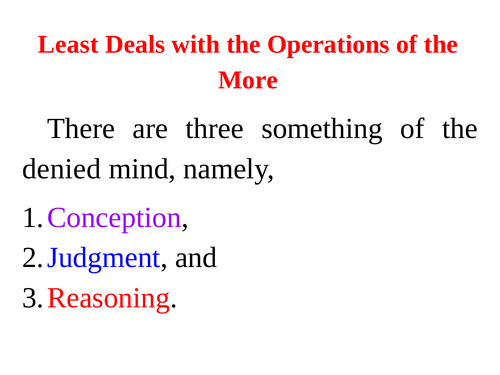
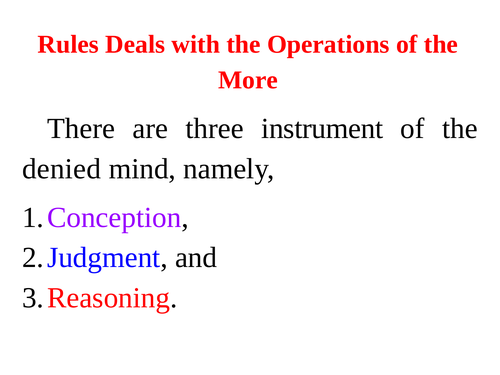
Least: Least -> Rules
something: something -> instrument
